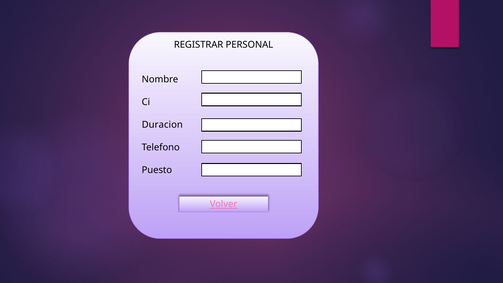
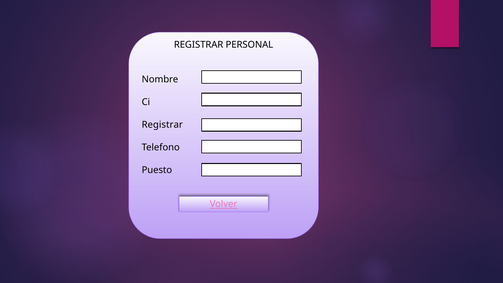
Duracion at (162, 125): Duracion -> Registrar
